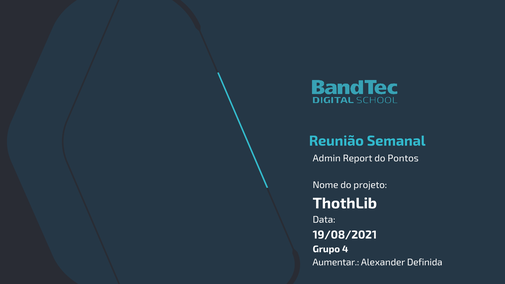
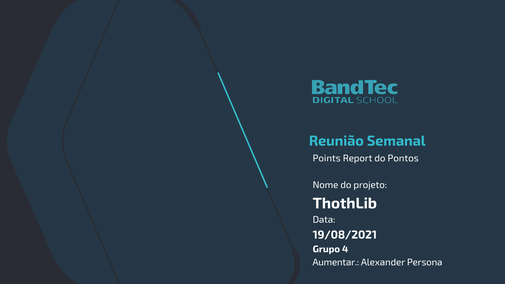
Admin: Admin -> Points
Definida: Definida -> Persona
